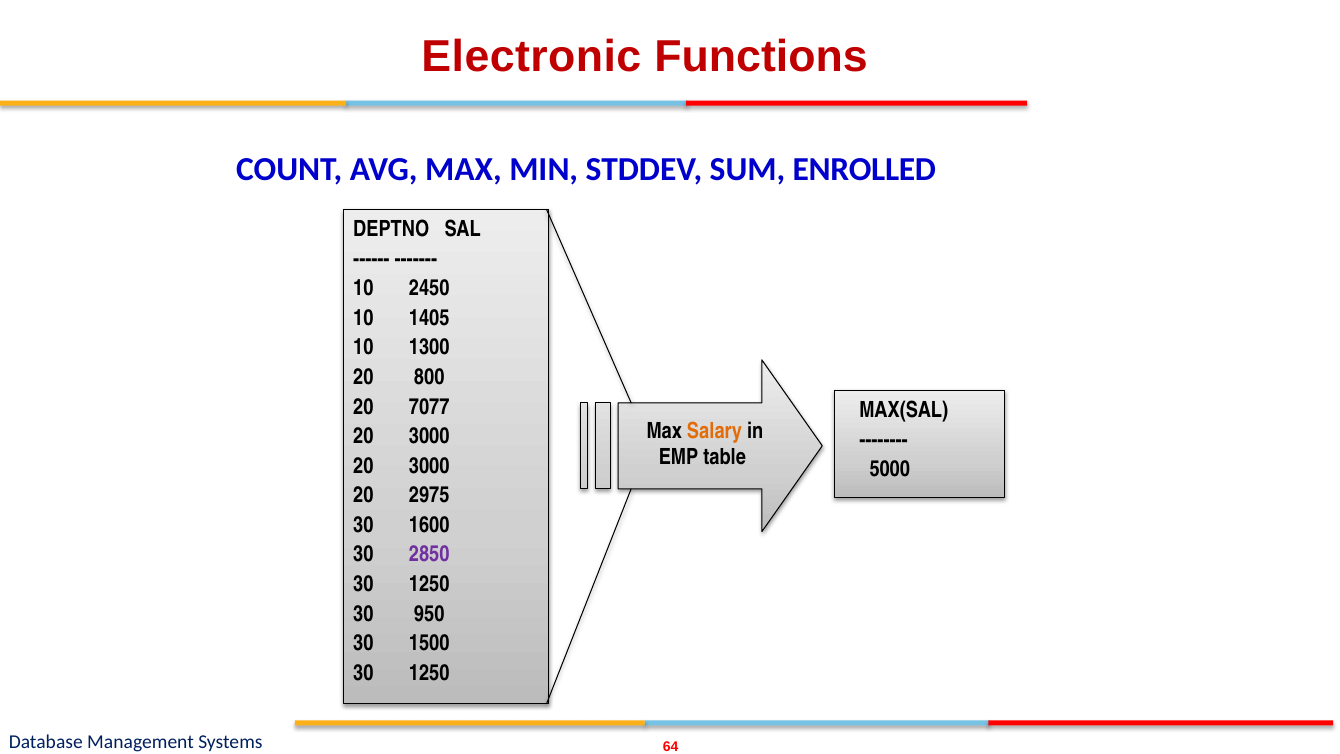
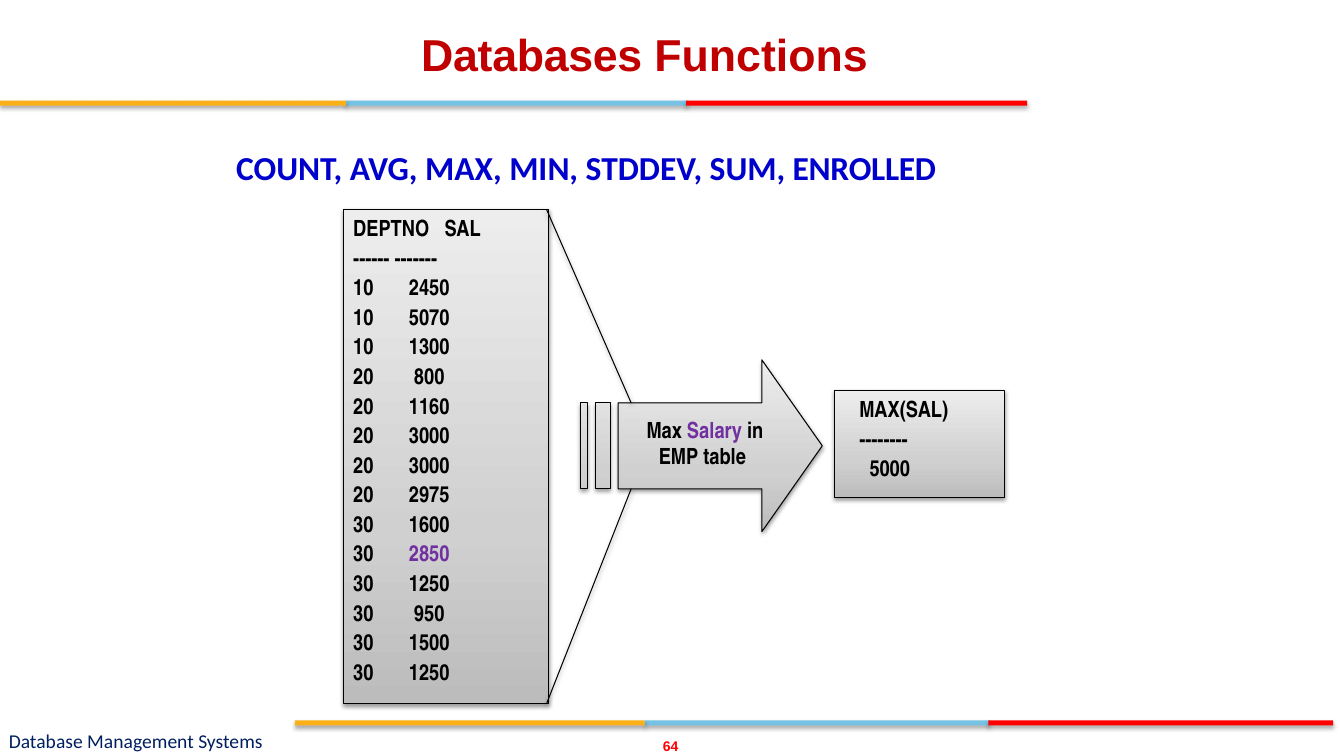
Electronic: Electronic -> Databases
1405: 1405 -> 5070
7077: 7077 -> 1160
Salary colour: orange -> purple
